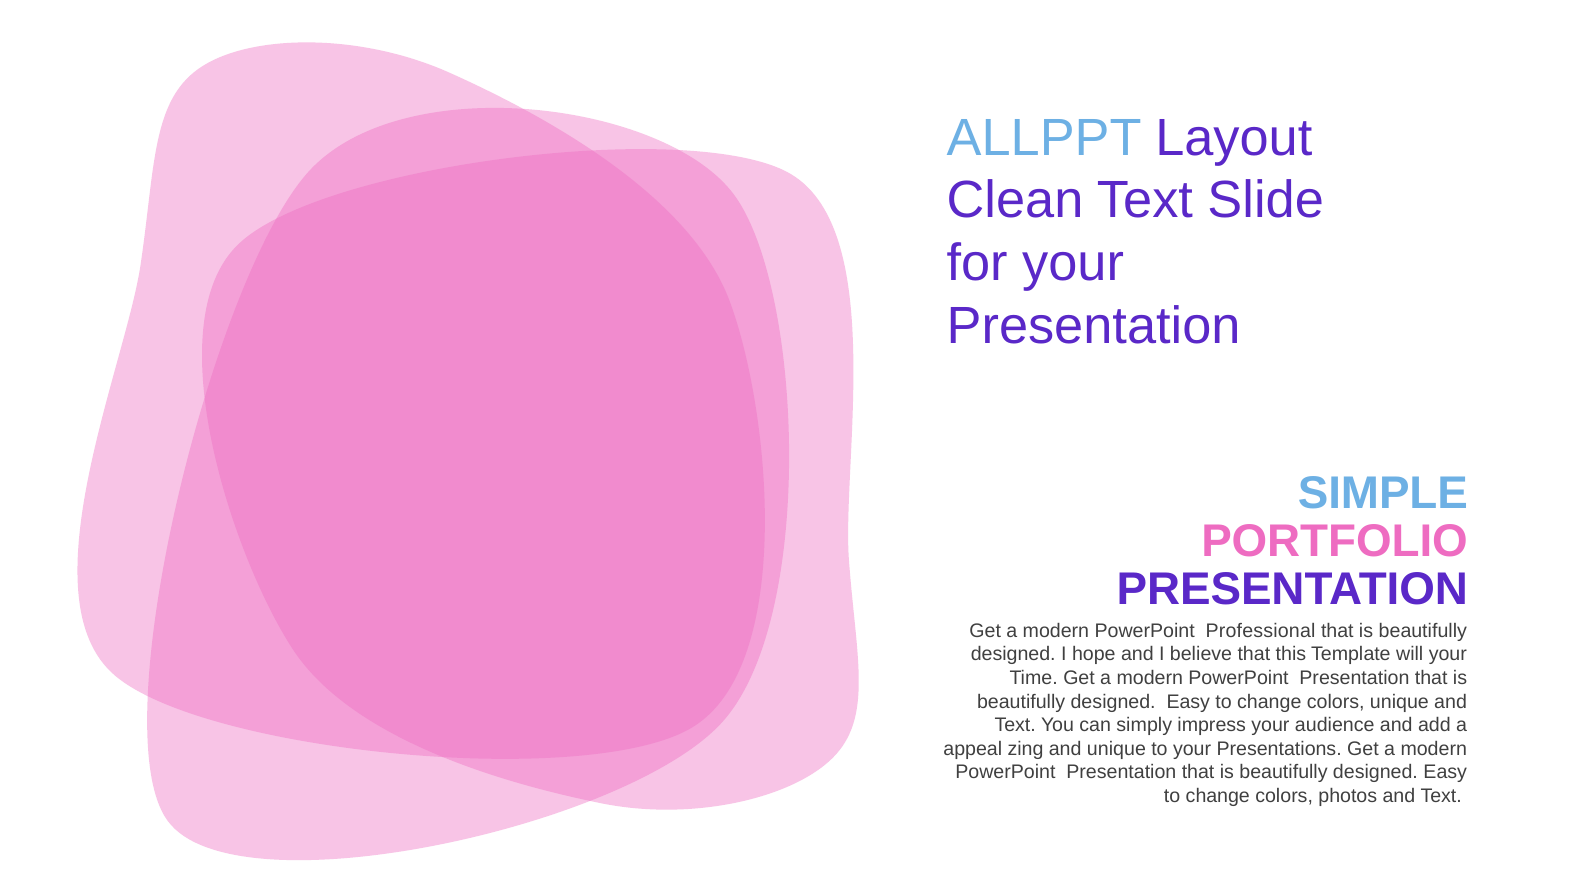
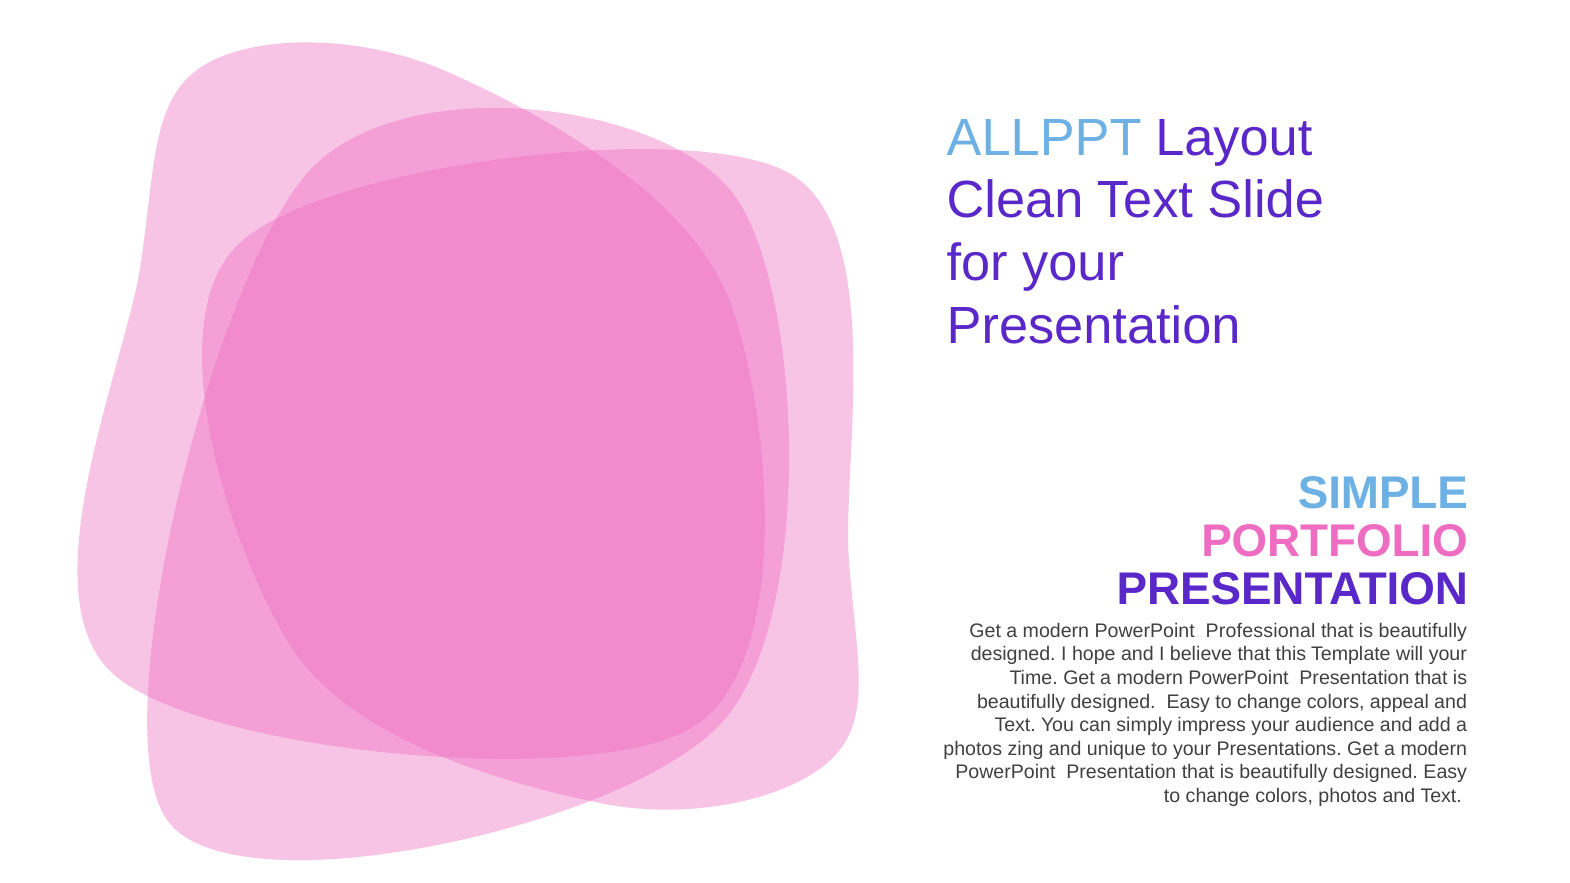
colors unique: unique -> appeal
appeal at (973, 749): appeal -> photos
